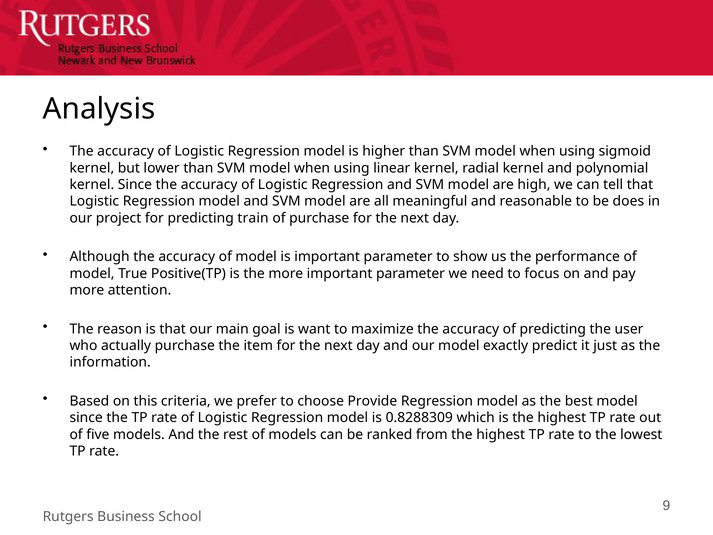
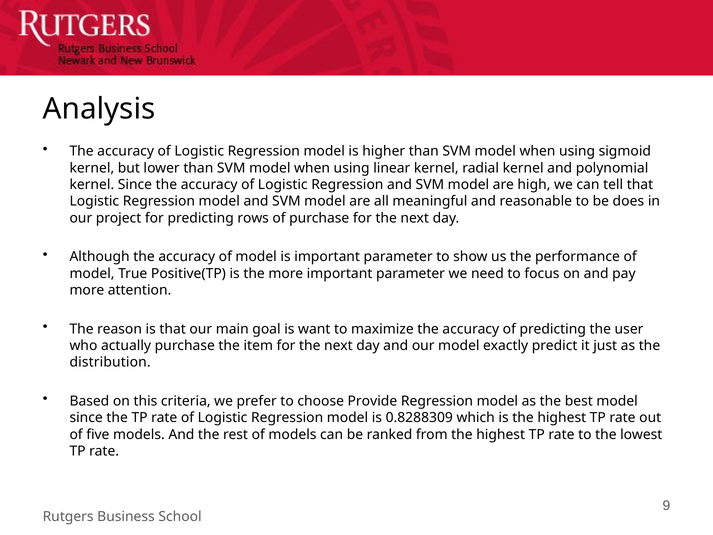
train: train -> rows
information: information -> distribution
